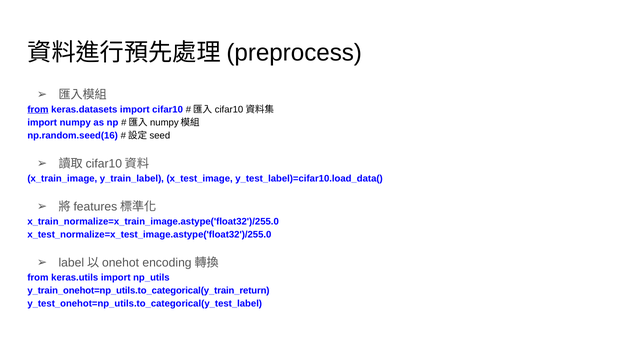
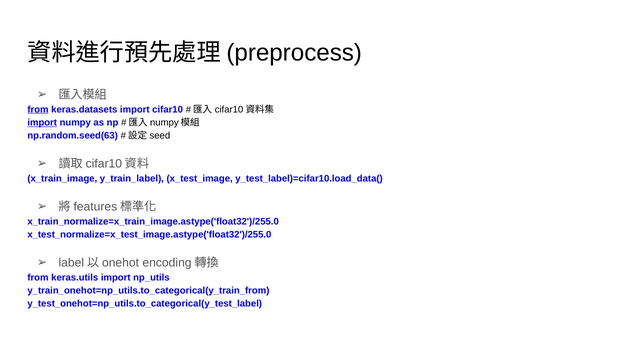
import at (42, 122) underline: none -> present
np.random.seed(16: np.random.seed(16 -> np.random.seed(63
y_train_onehot=np_utils.to_categorical(y_train_return: y_train_onehot=np_utils.to_categorical(y_train_return -> y_train_onehot=np_utils.to_categorical(y_train_from
